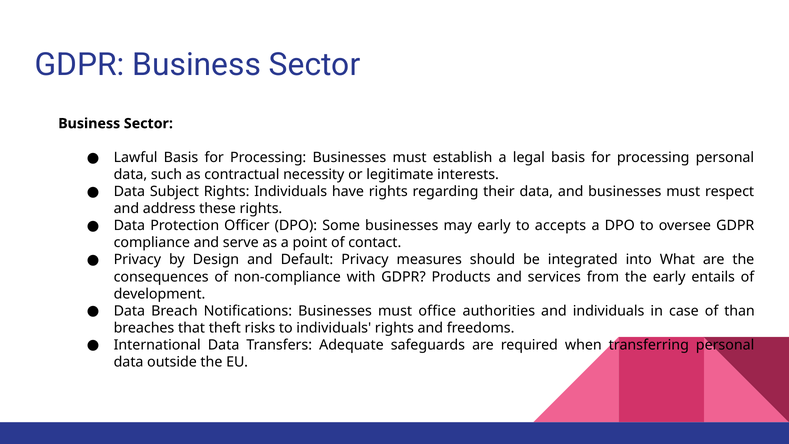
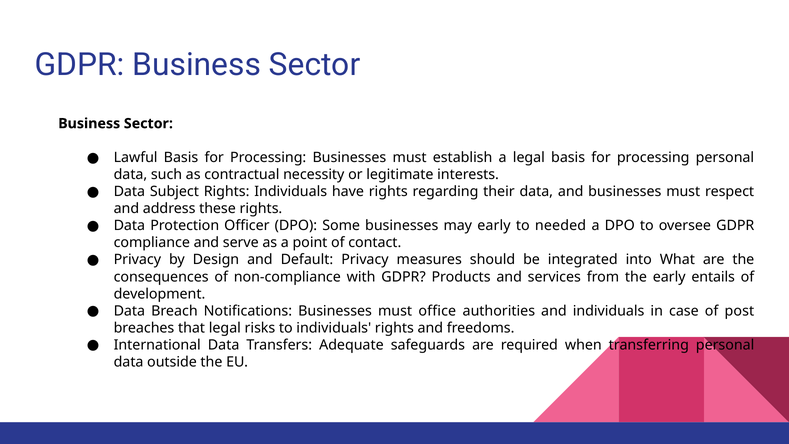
accepts: accepts -> needed
than: than -> post
that theft: theft -> legal
